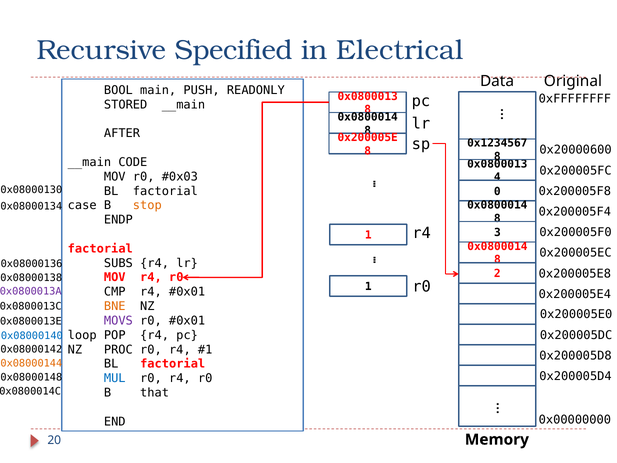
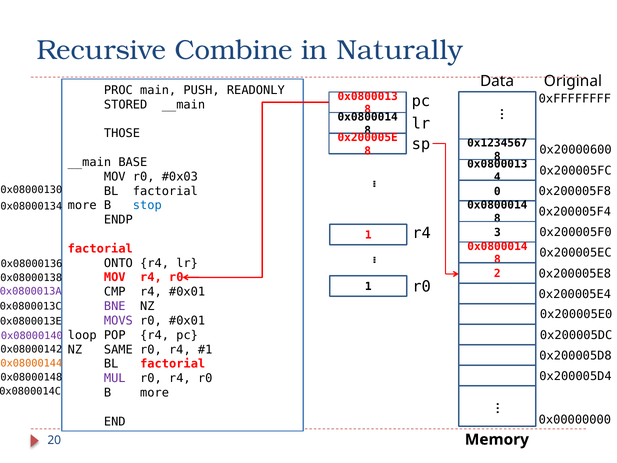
Specified: Specified -> Combine
Electrical: Electrical -> Naturally
BOOL: BOOL -> PROC
AFTER: AFTER -> THOSE
CODE: CODE -> BASE
case at (82, 205): case -> more
stop colour: orange -> blue
SUBS: SUBS -> ONTO
BNE colour: orange -> purple
0x08000140 colour: blue -> purple
PROC: PROC -> SAME
MUL colour: blue -> purple
B that: that -> more
